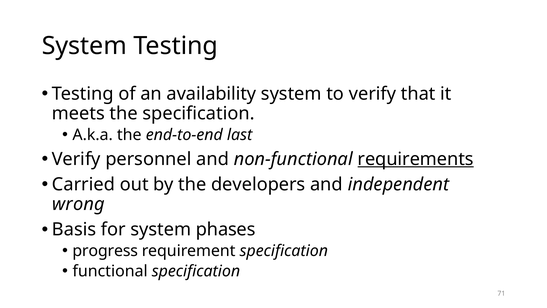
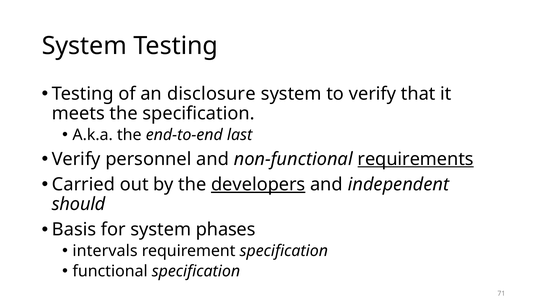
availability: availability -> disclosure
developers underline: none -> present
wrong: wrong -> should
progress: progress -> intervals
